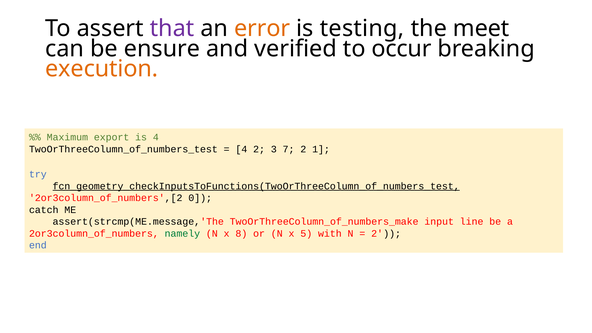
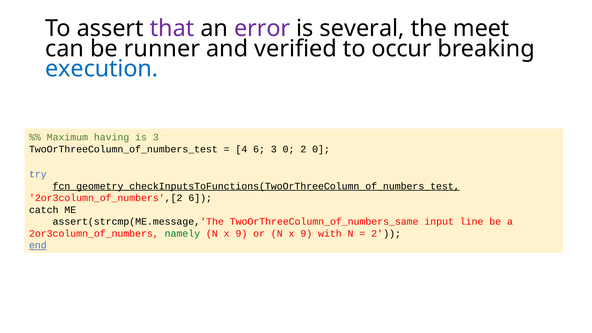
error colour: orange -> purple
testing: testing -> several
ensure: ensure -> runner
execution colour: orange -> blue
export: export -> having
is 4: 4 -> 3
4 2: 2 -> 6
3 7: 7 -> 0
2 1: 1 -> 0
2or3column_of_numbers',[2 0: 0 -> 6
TwoOrThreeColumn_of_numbers_make: TwoOrThreeColumn_of_numbers_make -> TwoOrThreeColumn_of_numbers_same
8 at (241, 233): 8 -> 9
or N x 5: 5 -> 9
end underline: none -> present
